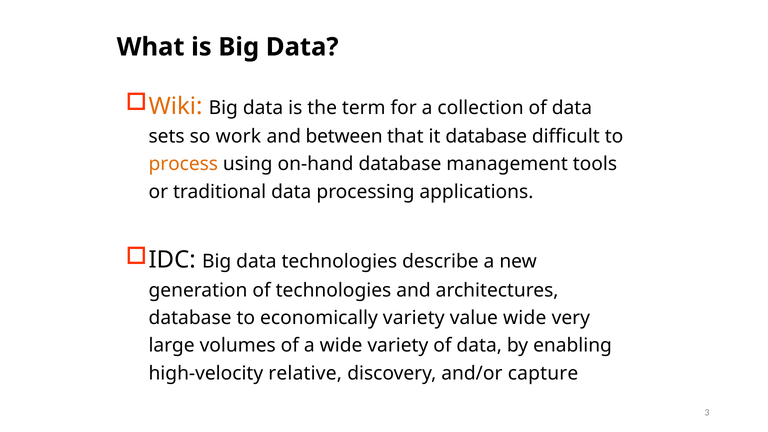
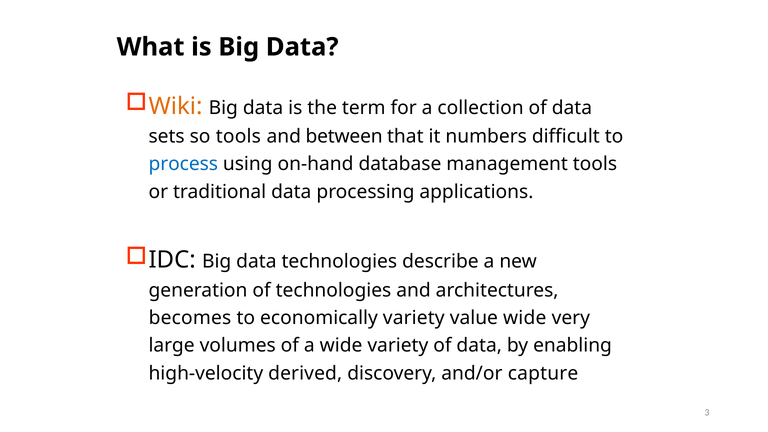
so work: work -> tools
it database: database -> numbers
process colour: orange -> blue
database at (190, 318): database -> becomes
relative: relative -> derived
